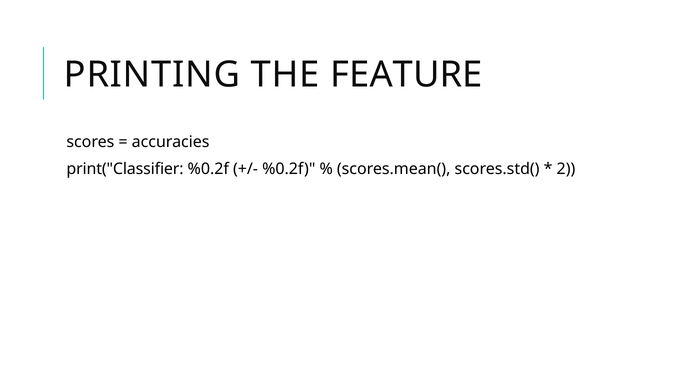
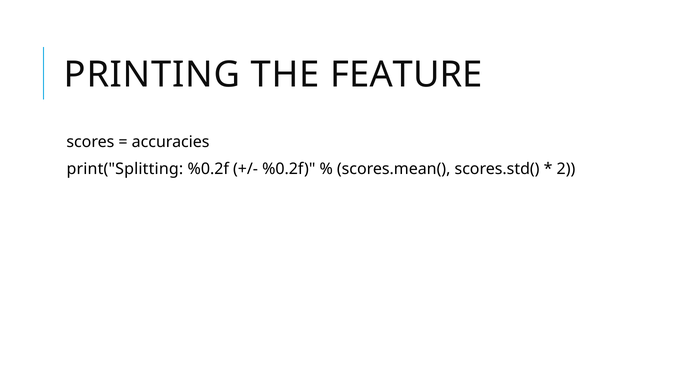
print("Classifier: print("Classifier -> print("Splitting
